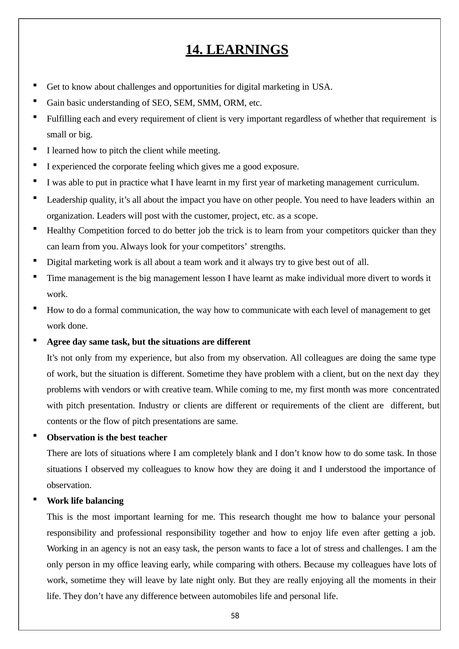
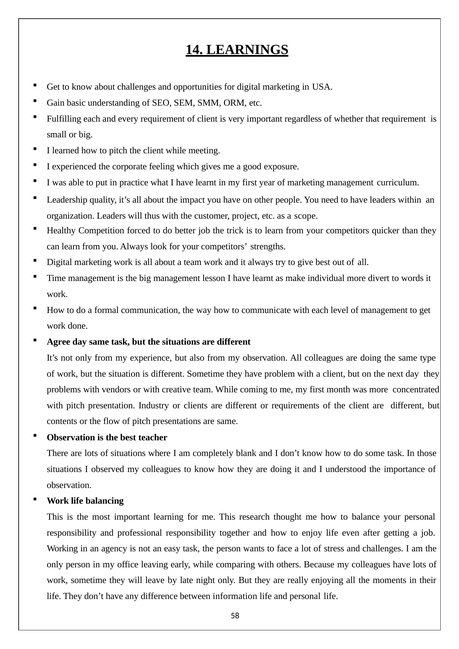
post: post -> thus
automobiles: automobiles -> information
